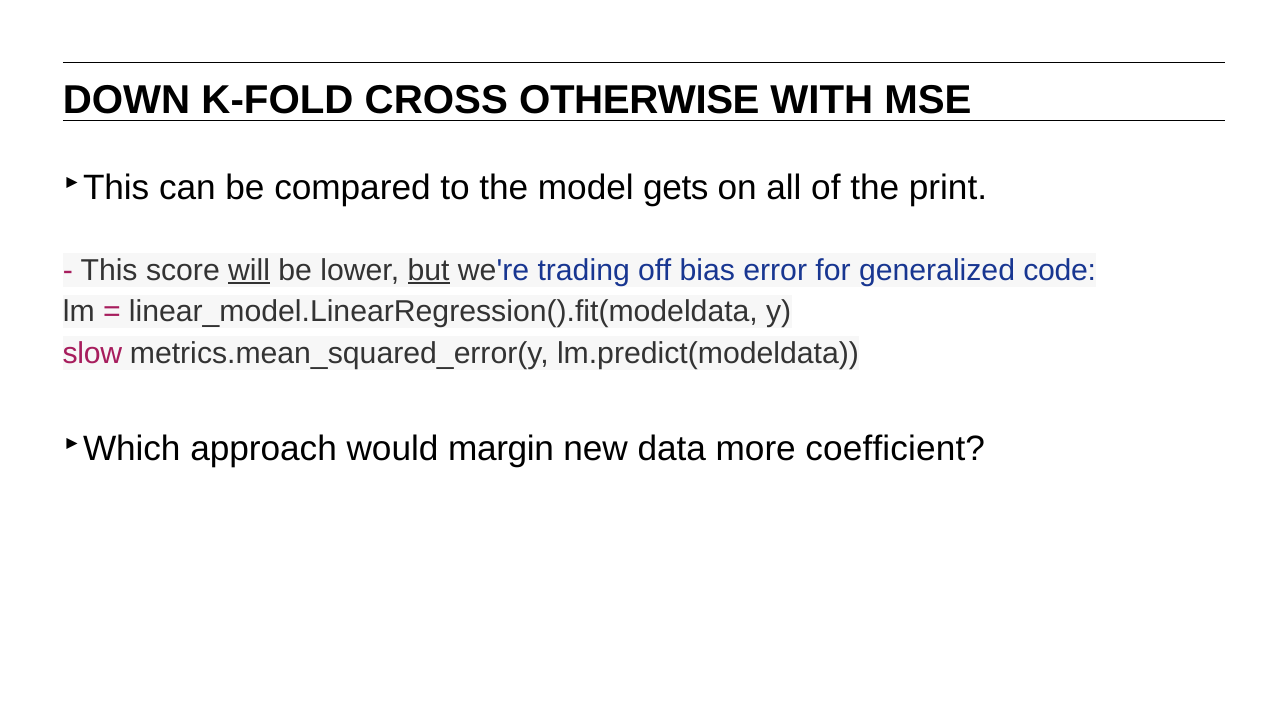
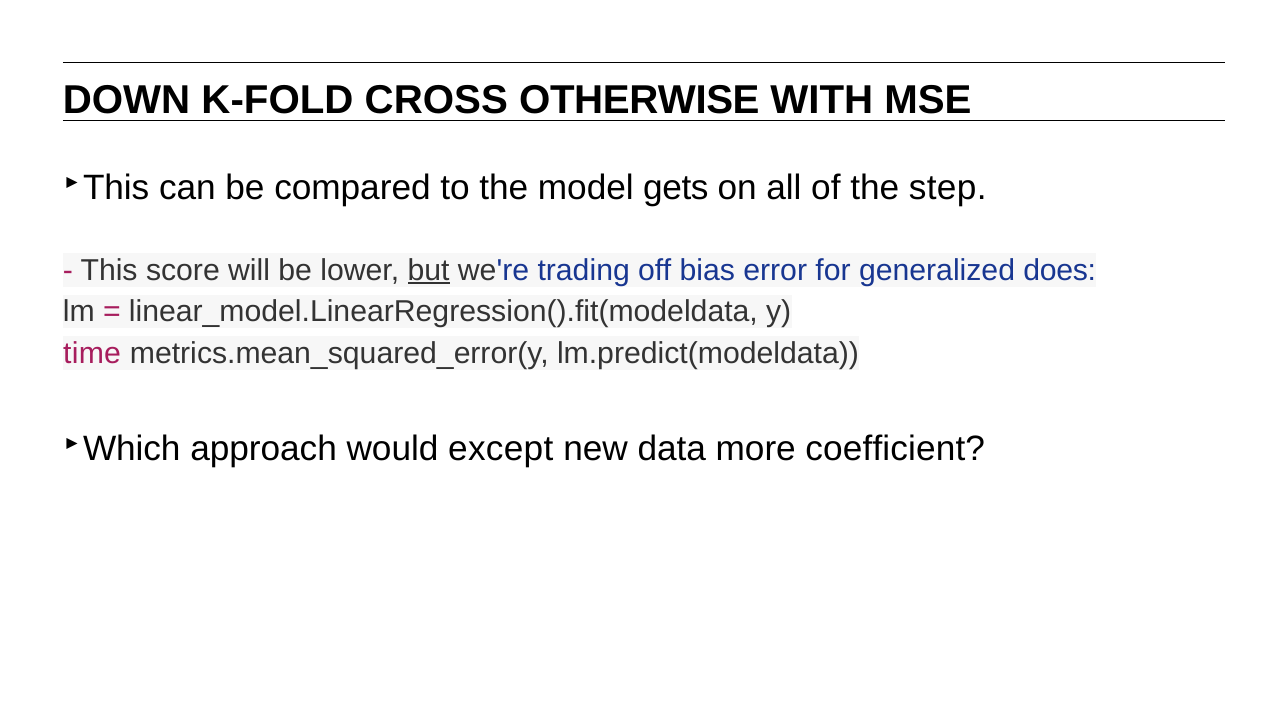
print: print -> step
will underline: present -> none
code: code -> does
slow: slow -> time
margin: margin -> except
